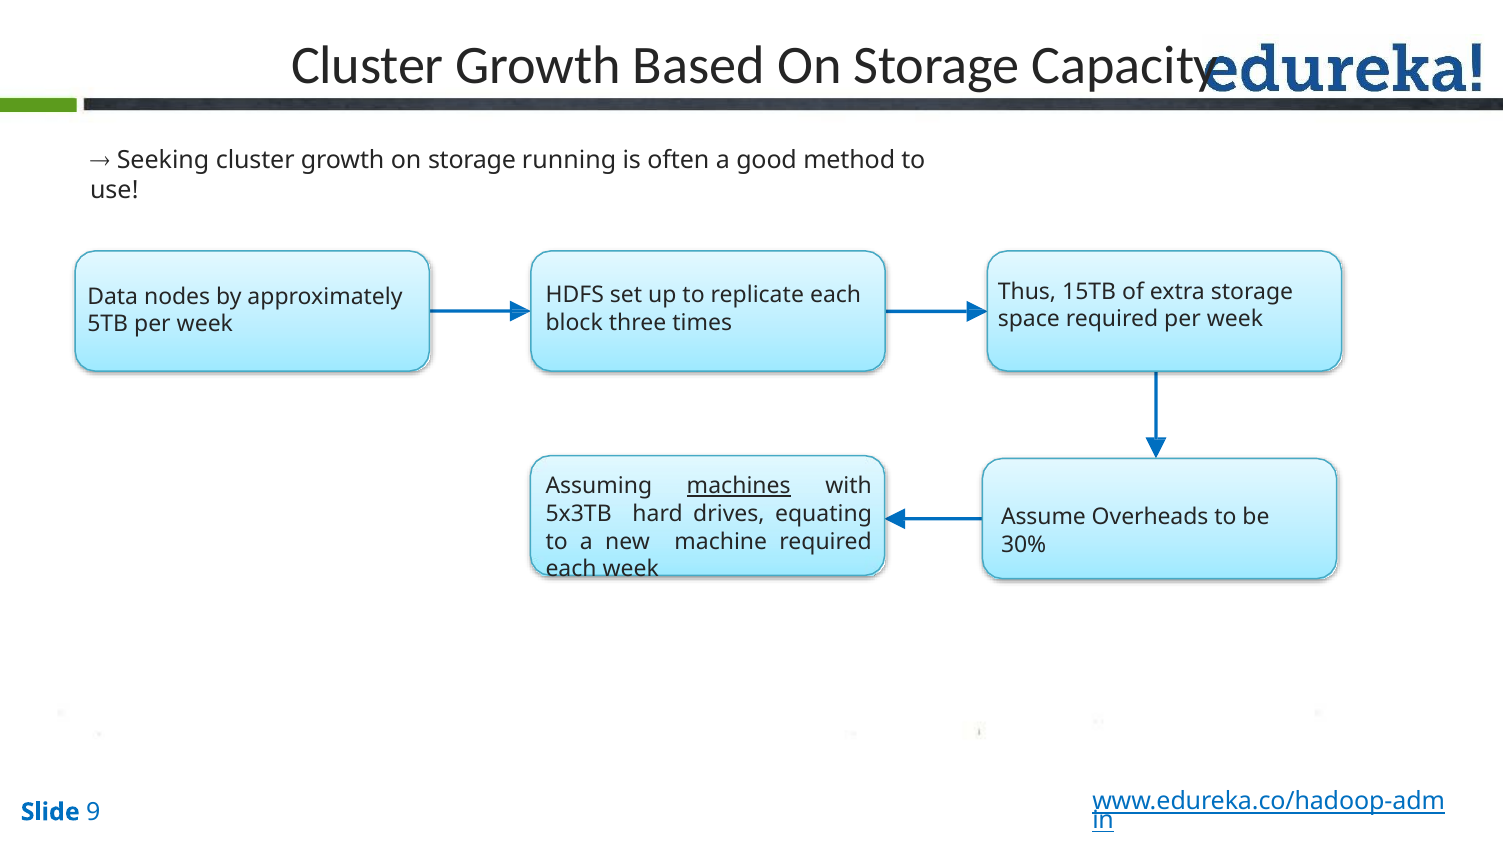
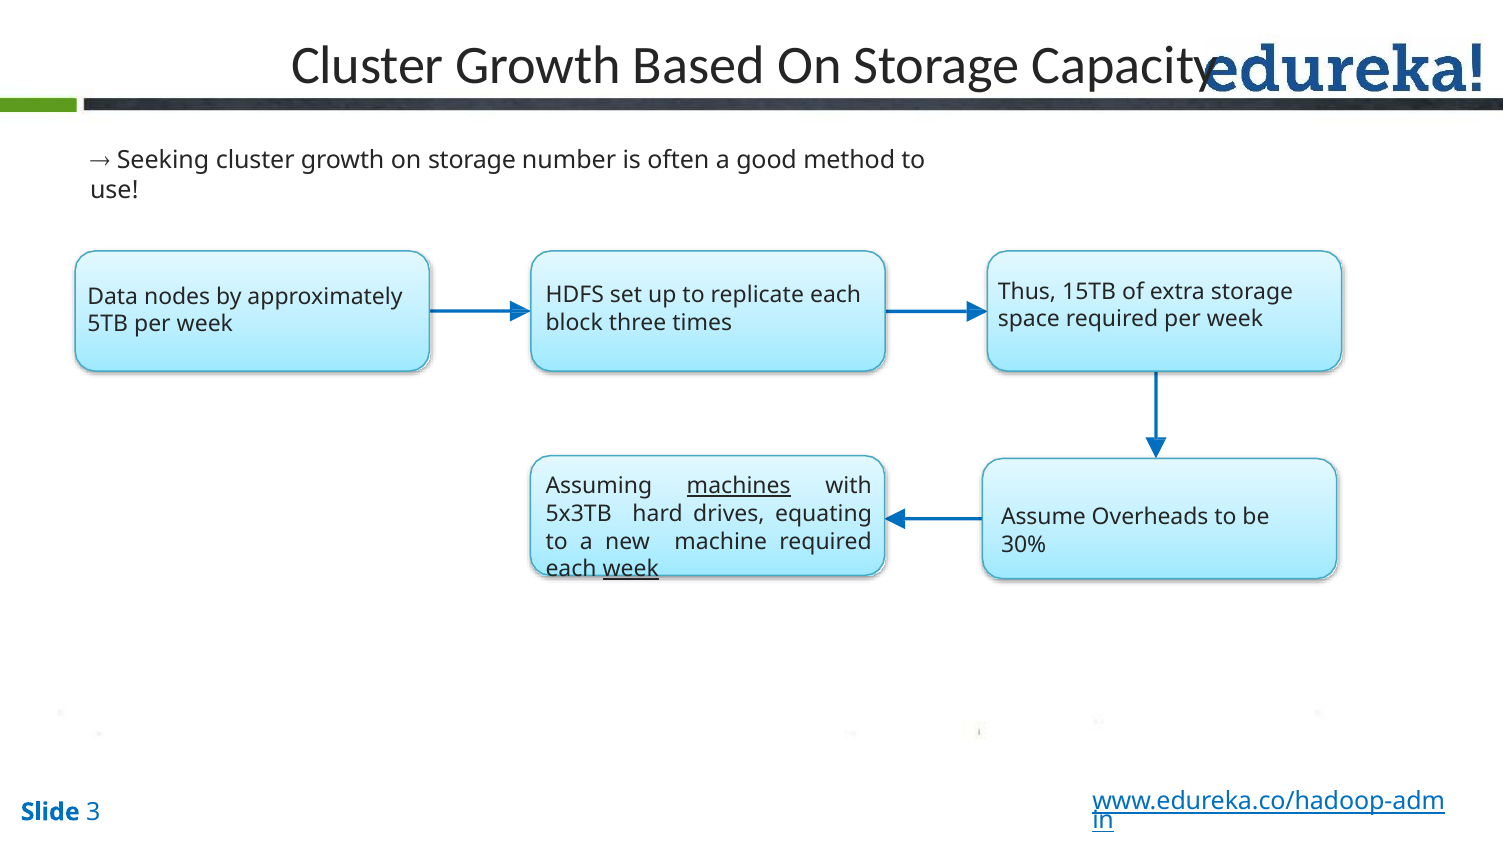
running: running -> number
week at (631, 569) underline: none -> present
9: 9 -> 3
